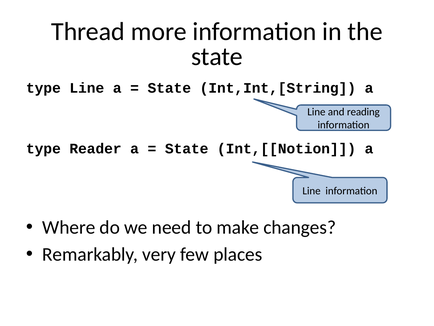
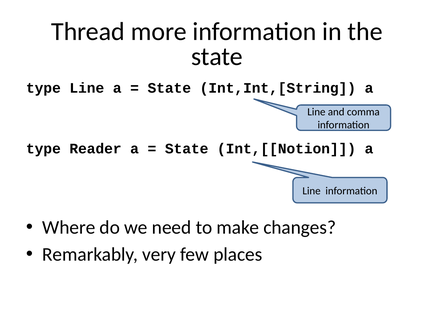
reading: reading -> comma
